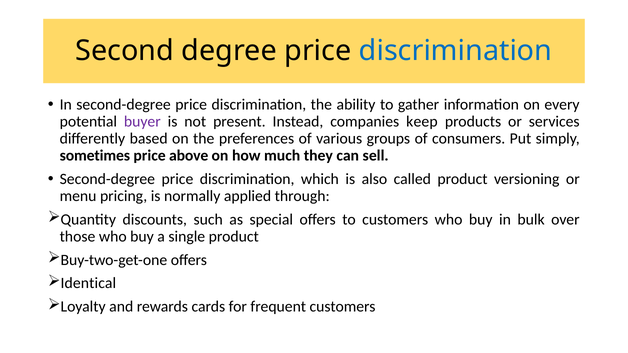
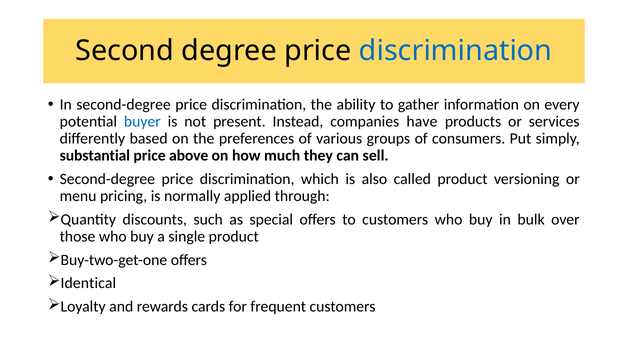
buyer colour: purple -> blue
keep: keep -> have
sometimes: sometimes -> substantial
